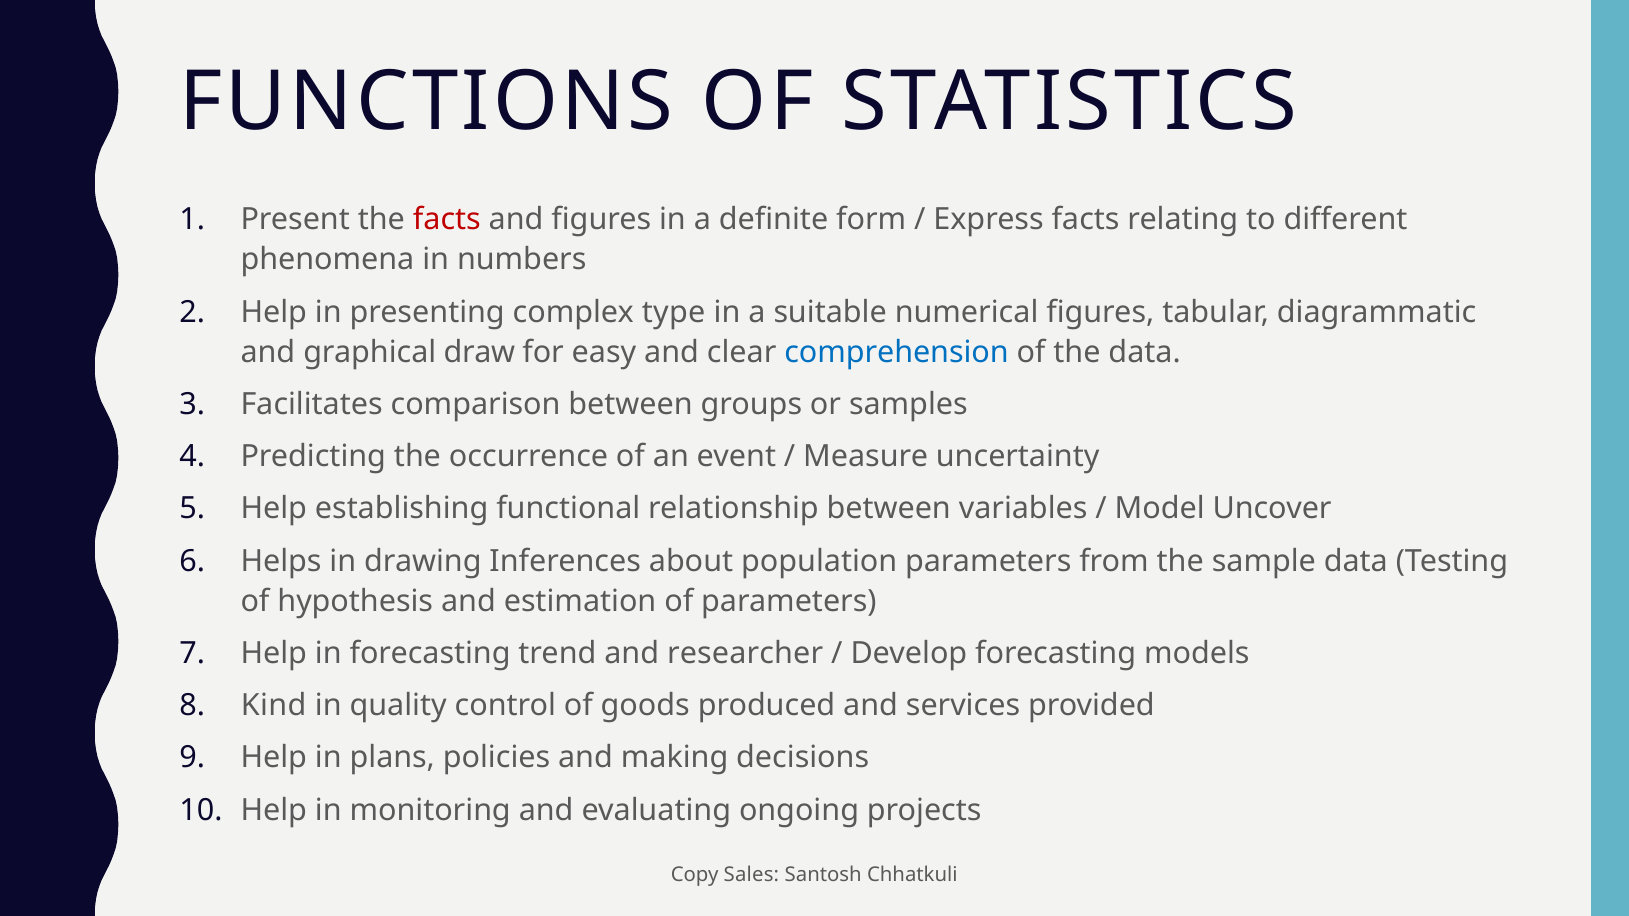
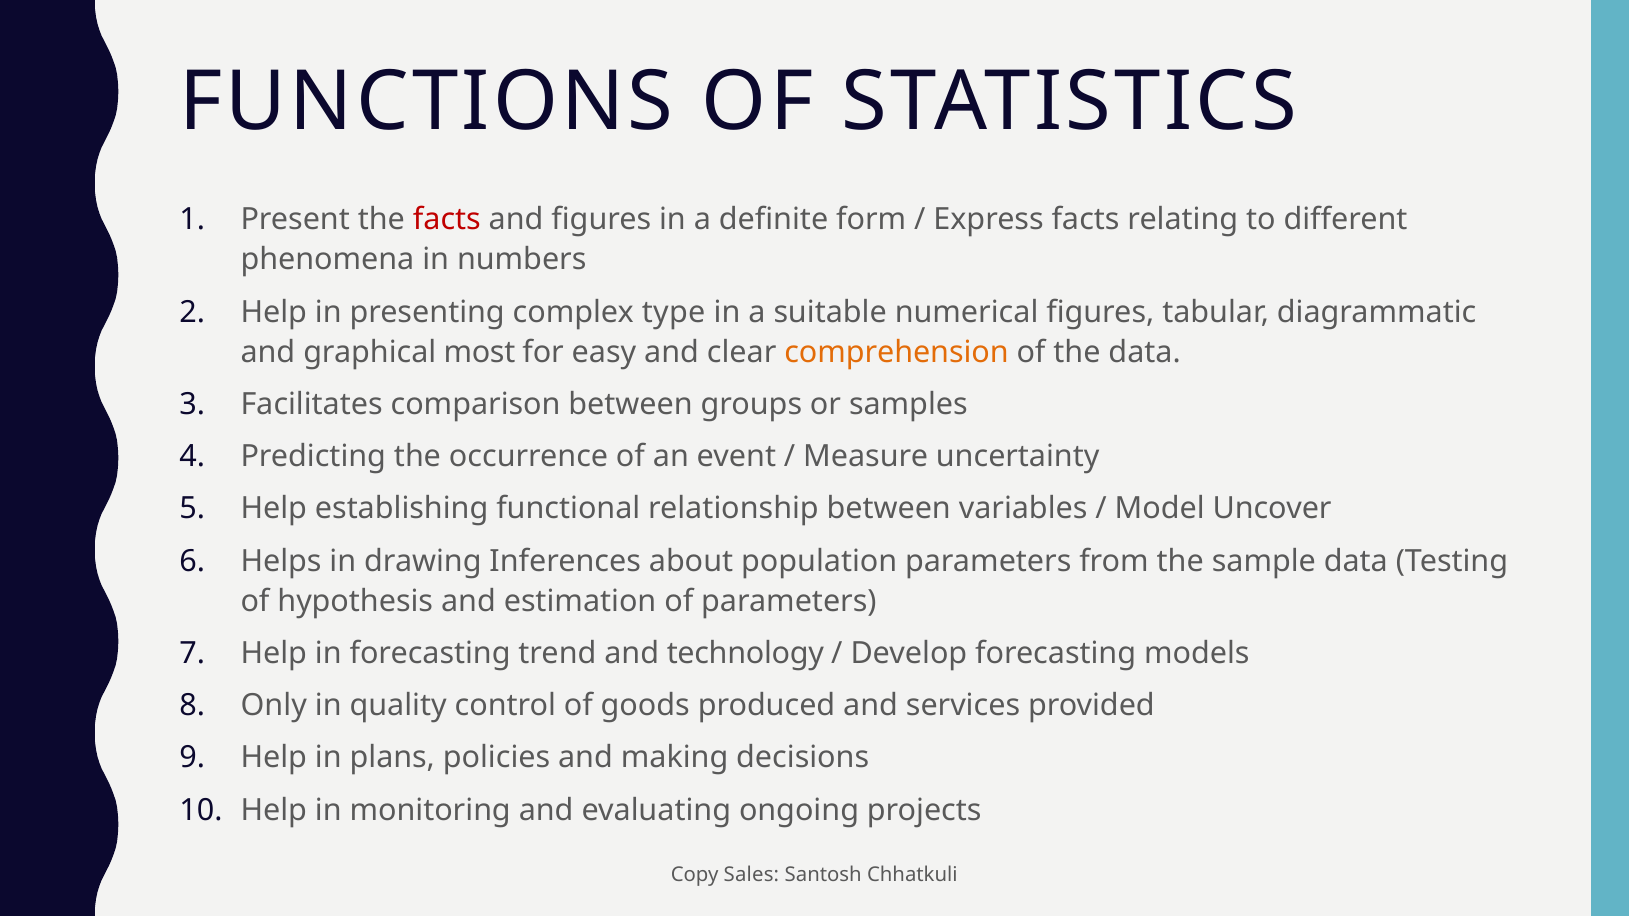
draw: draw -> most
comprehension colour: blue -> orange
researcher: researcher -> technology
Kind: Kind -> Only
